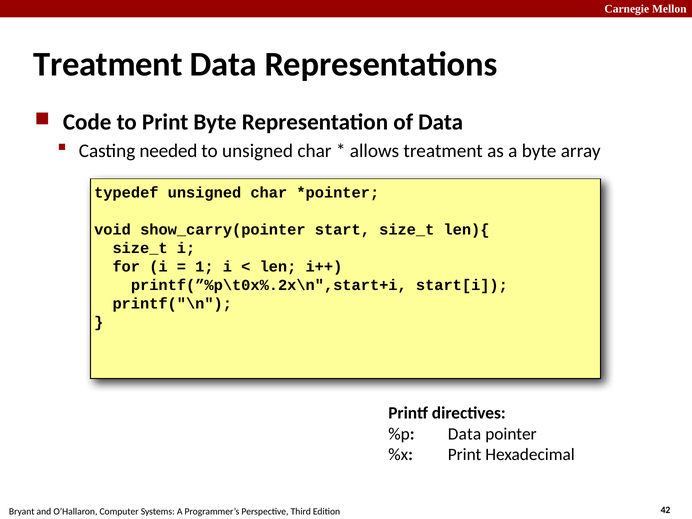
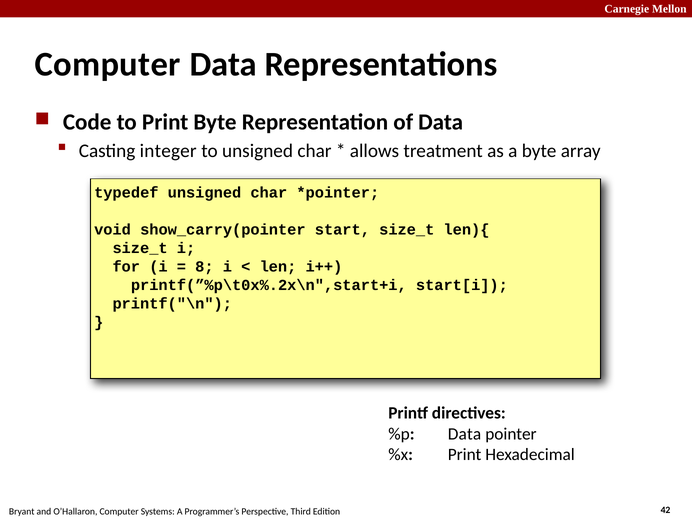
Treatment at (108, 64): Treatment -> Computer
needed: needed -> integer
1: 1 -> 8
